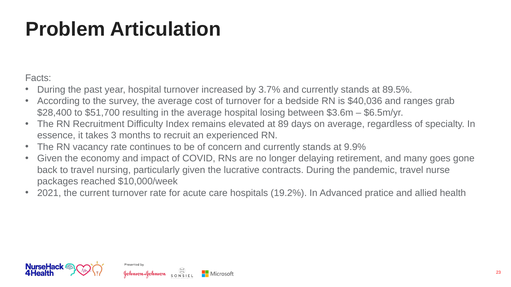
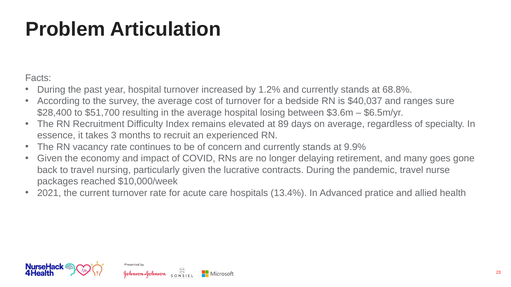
3.7%: 3.7% -> 1.2%
89.5%: 89.5% -> 68.8%
$40,036: $40,036 -> $40,037
grab: grab -> sure
19.2%: 19.2% -> 13.4%
